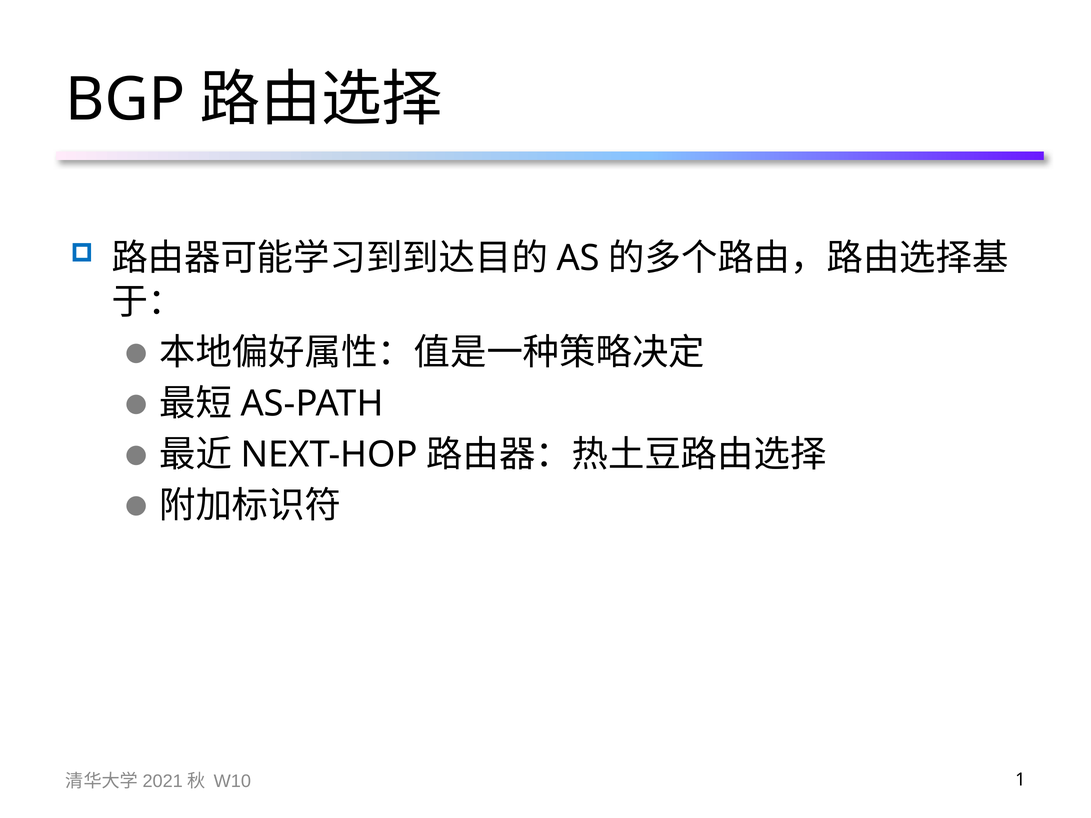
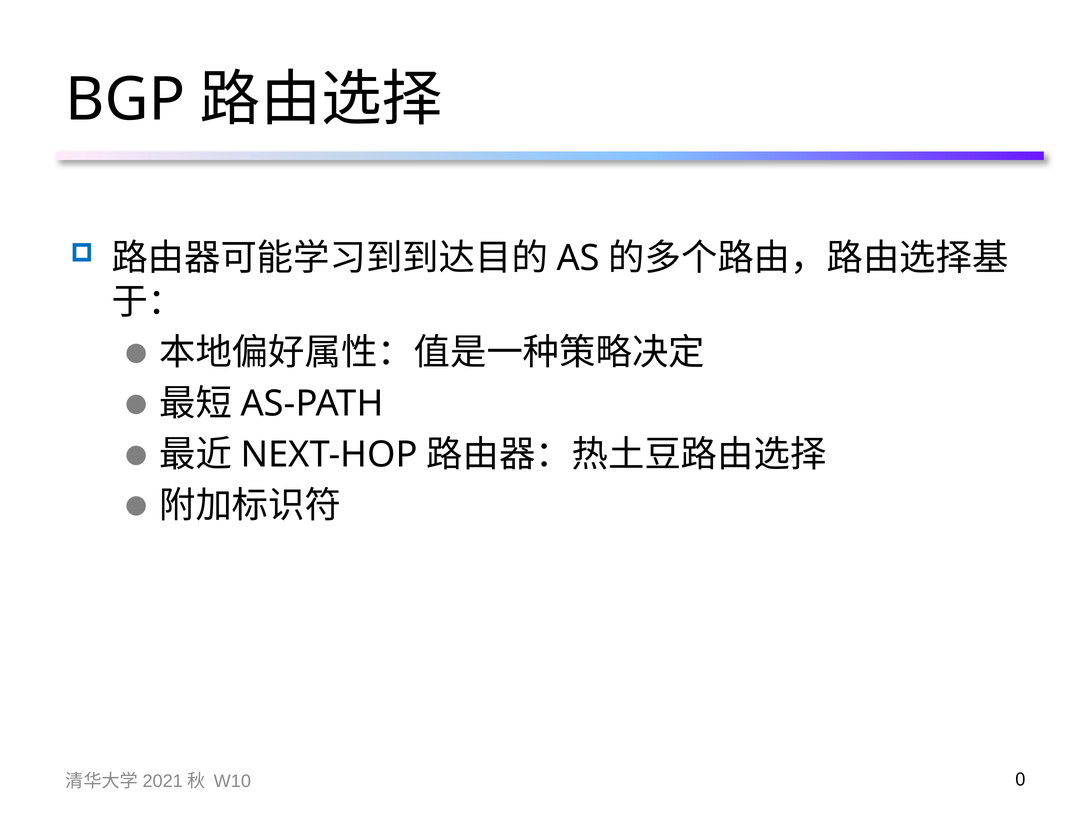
1: 1 -> 0
